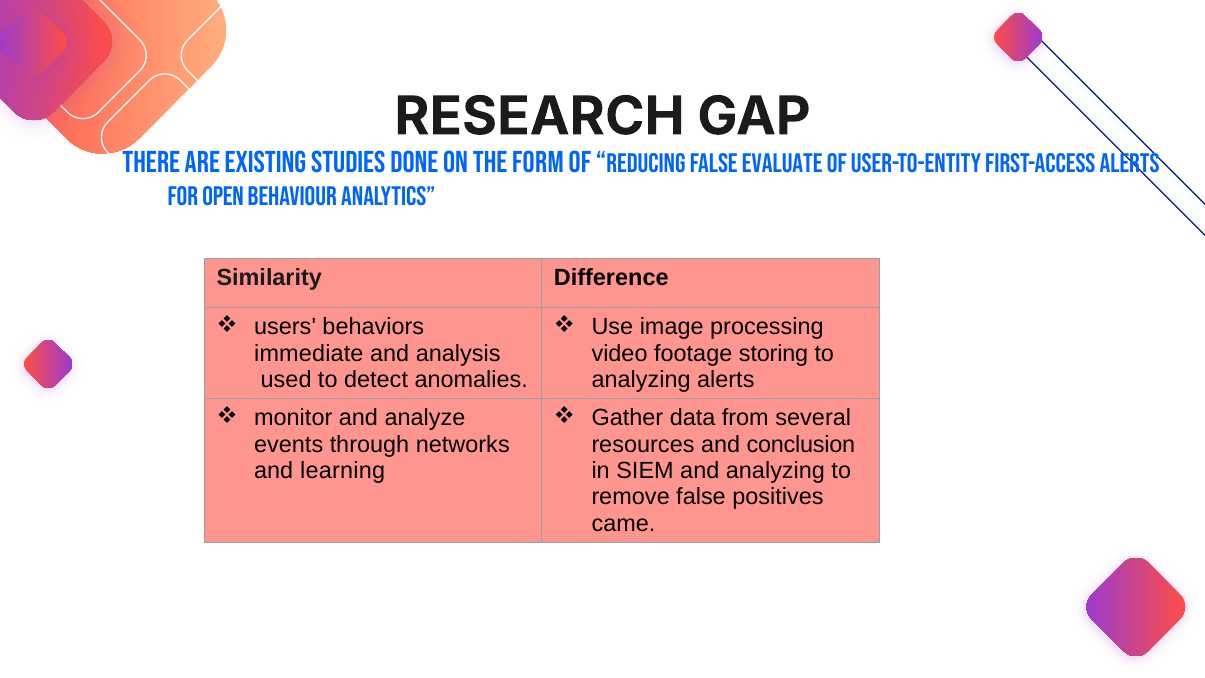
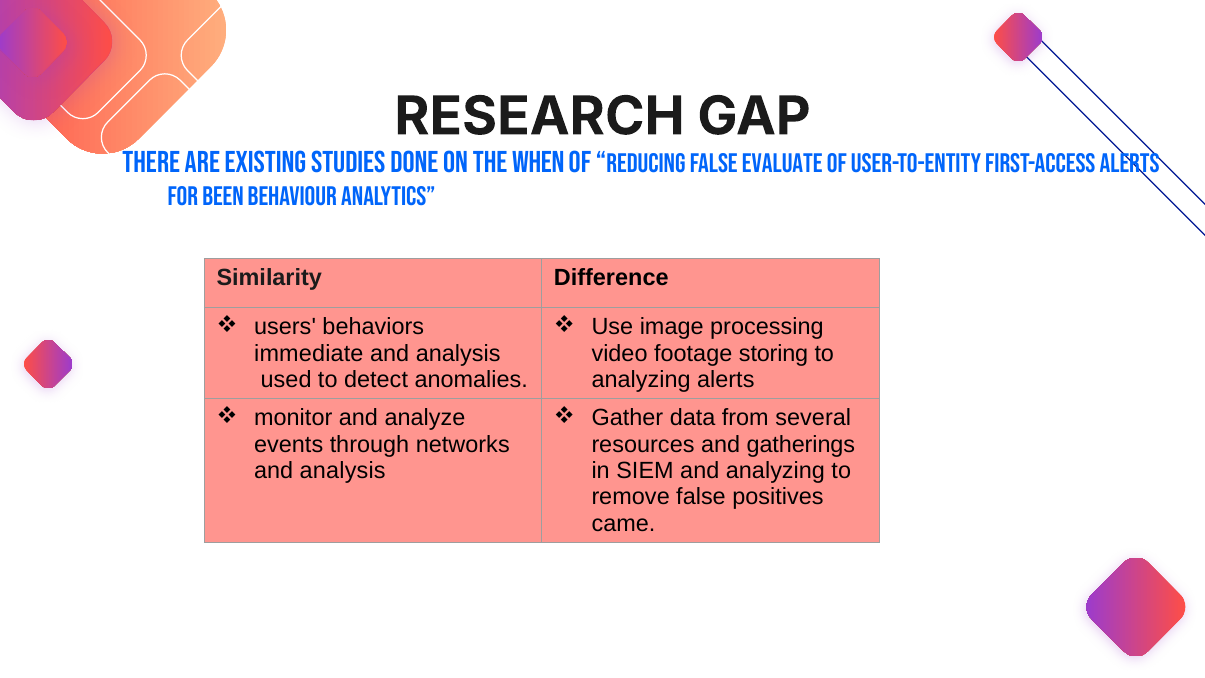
form: form -> when
Open: Open -> Been
conclusion: conclusion -> gatherings
learning at (343, 471): learning -> analysis
